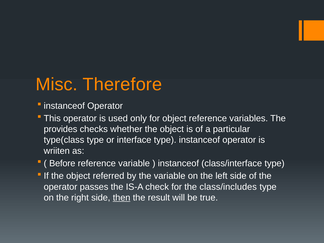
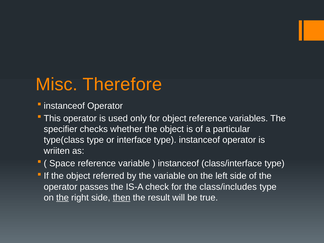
provides: provides -> specifier
Before: Before -> Space
the at (63, 198) underline: none -> present
